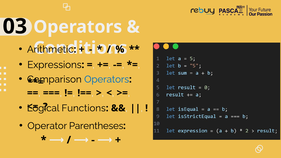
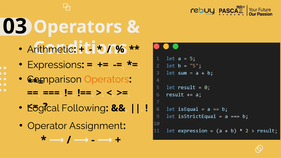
Operators at (107, 79) colour: blue -> orange
Functions: Functions -> Following
Parentheses: Parentheses -> Assignment
